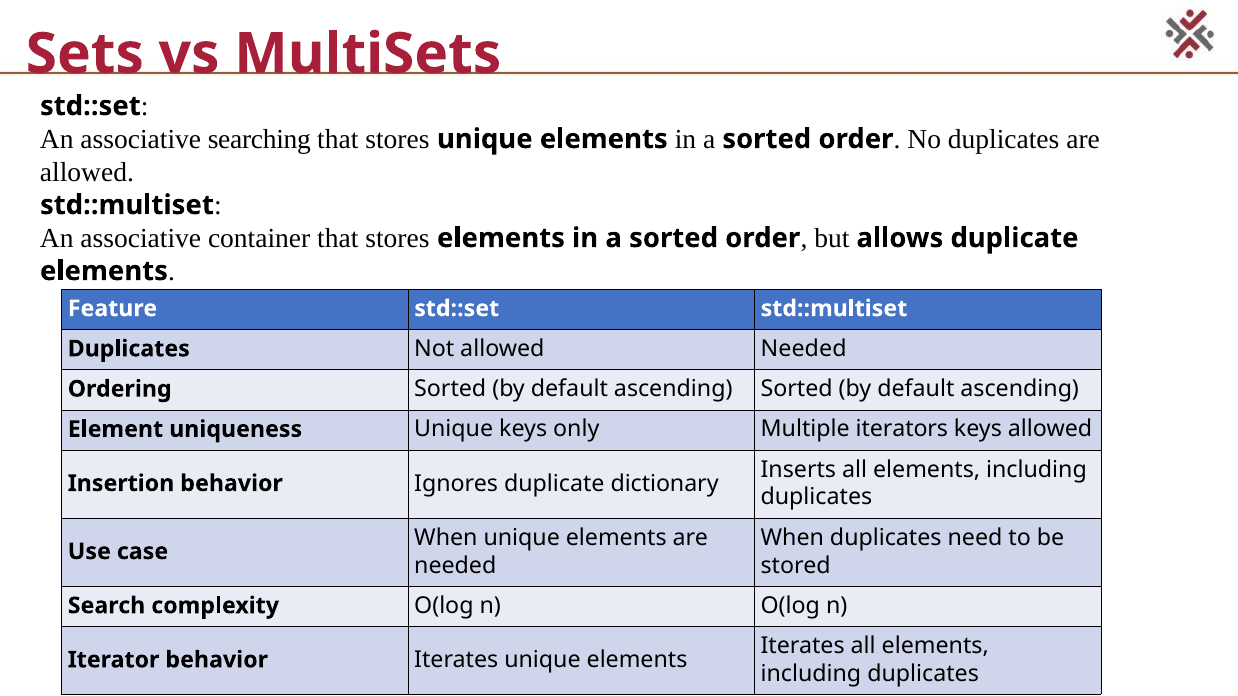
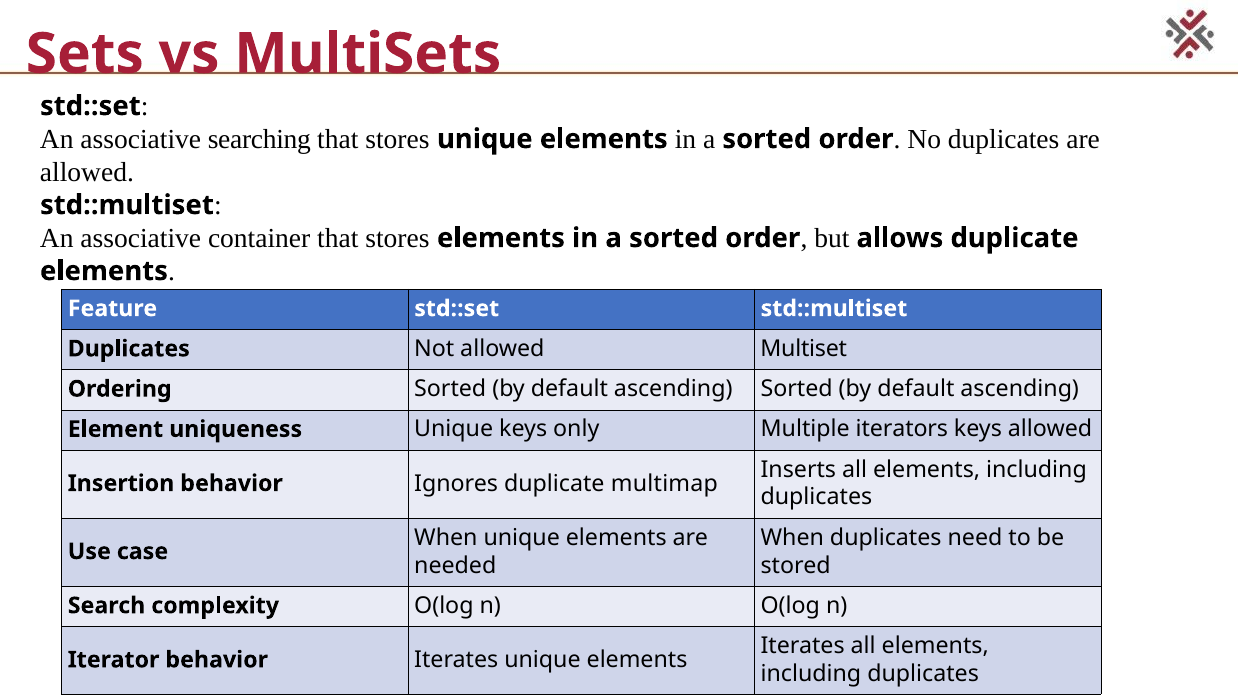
allowed Needed: Needed -> Multiset
dictionary: dictionary -> multimap
